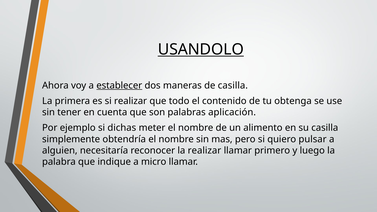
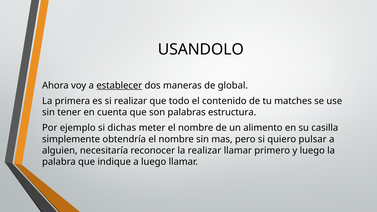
USANDOLO underline: present -> none
de casilla: casilla -> global
obtenga: obtenga -> matches
aplicación: aplicación -> estructura
a micro: micro -> luego
